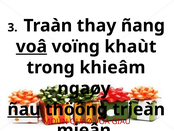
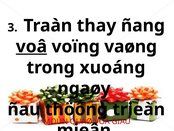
khaùt: khaùt -> vaøng
khieâm: khieâm -> xuoáng
ñau underline: present -> none
